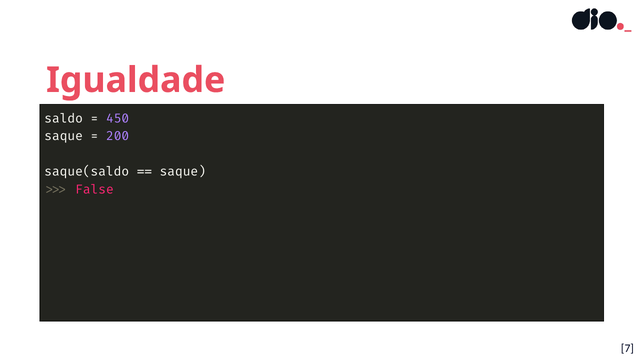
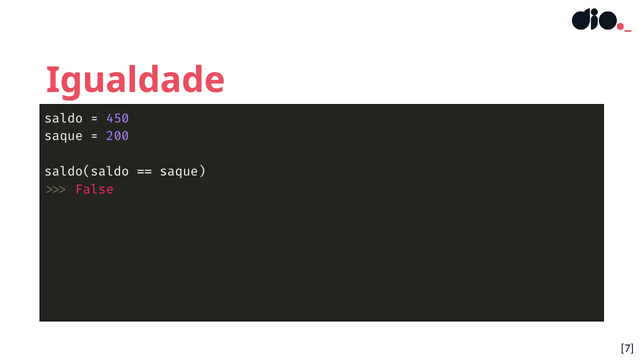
saque(saldo: saque(saldo -> saldo(saldo
